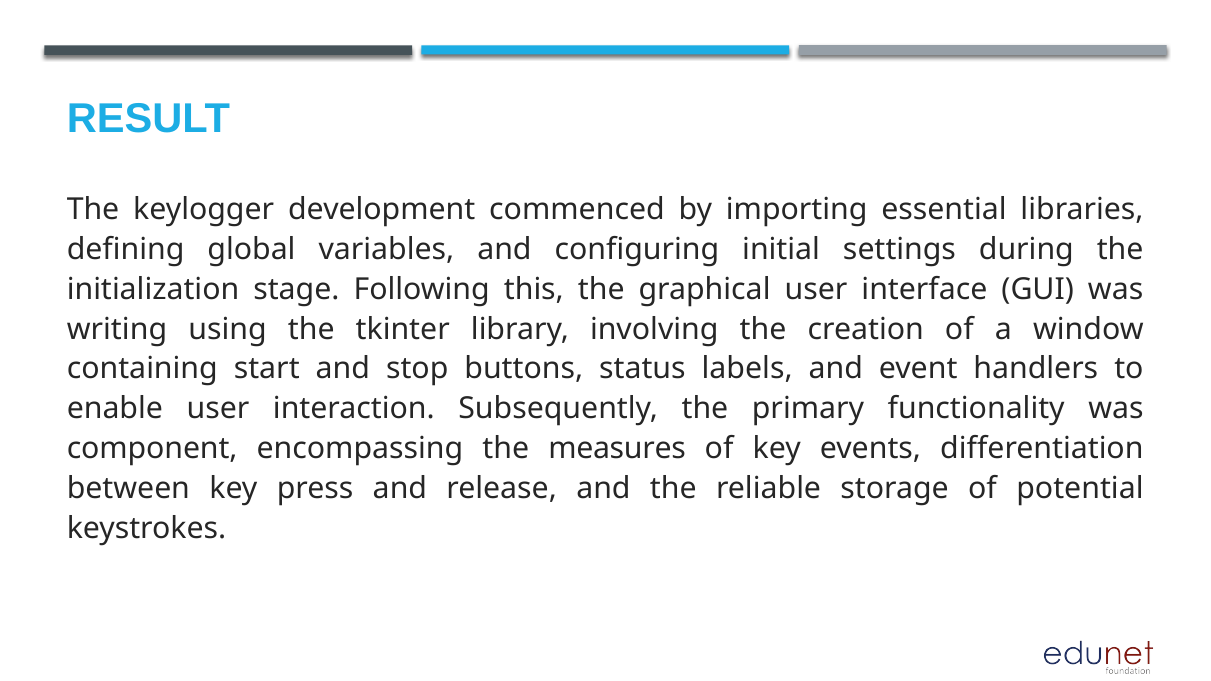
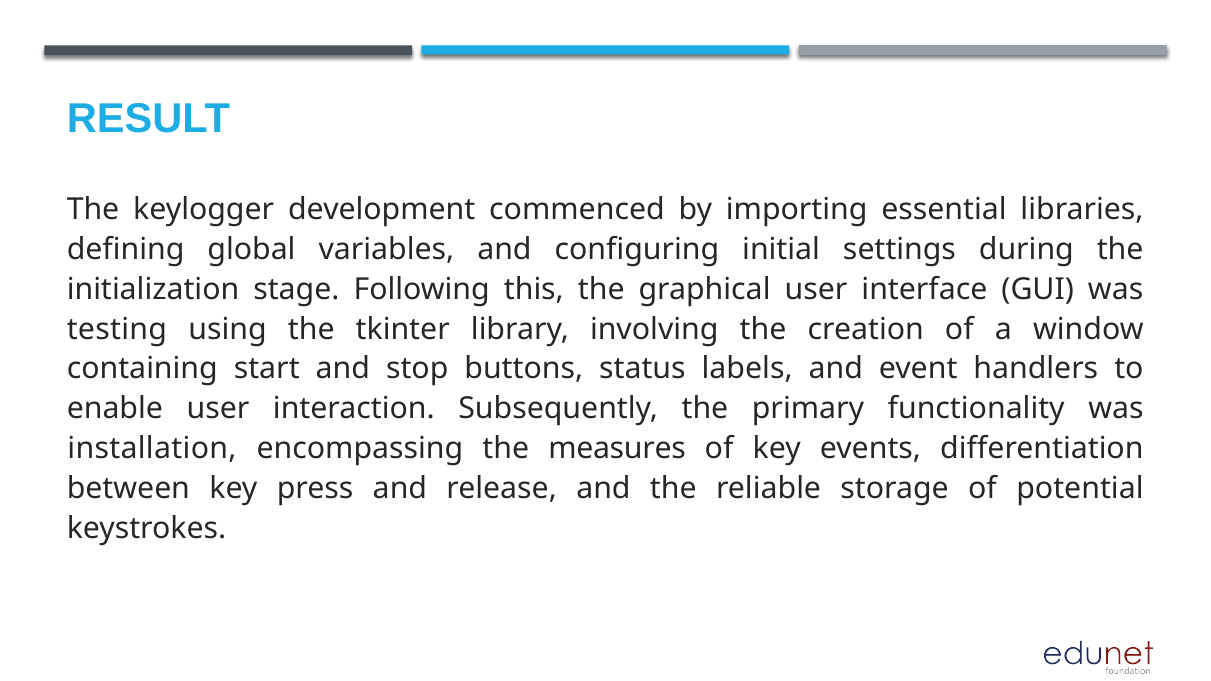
writing: writing -> testing
component: component -> installation
